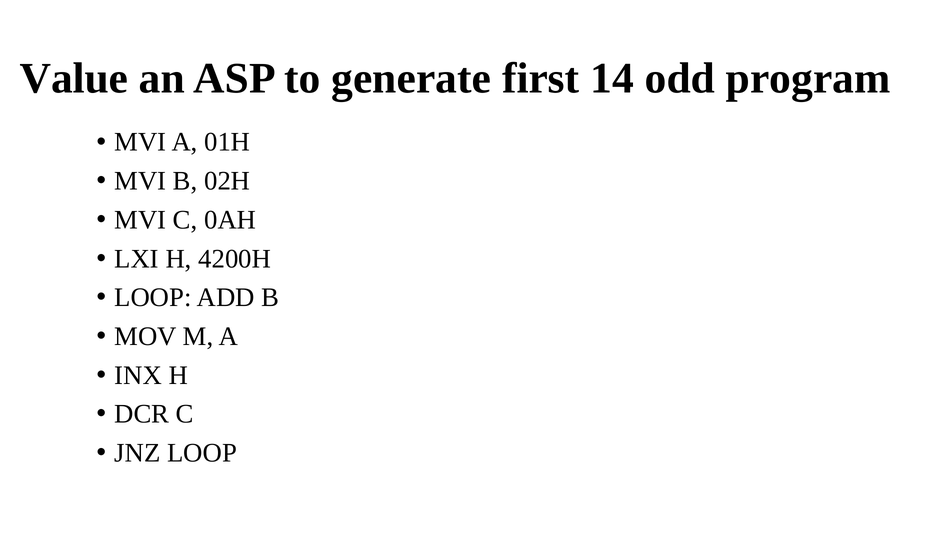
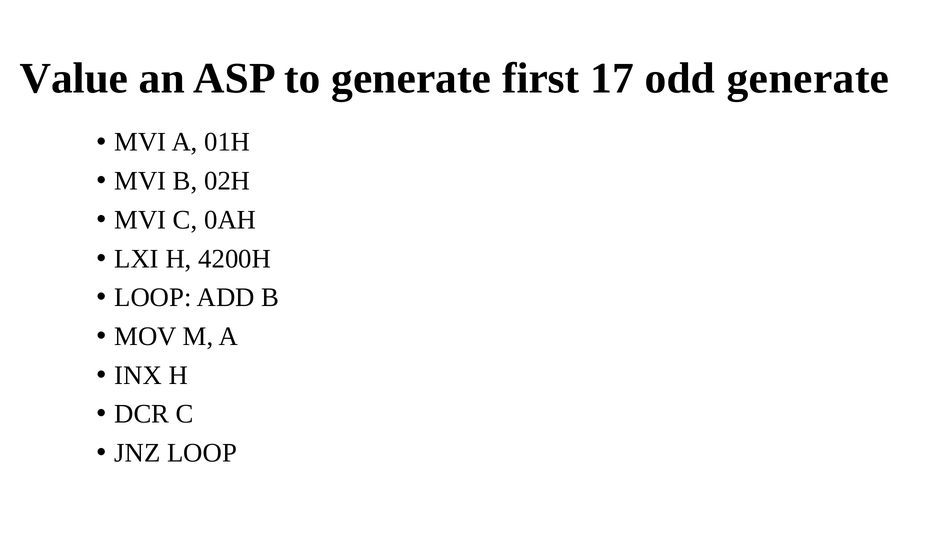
14: 14 -> 17
odd program: program -> generate
